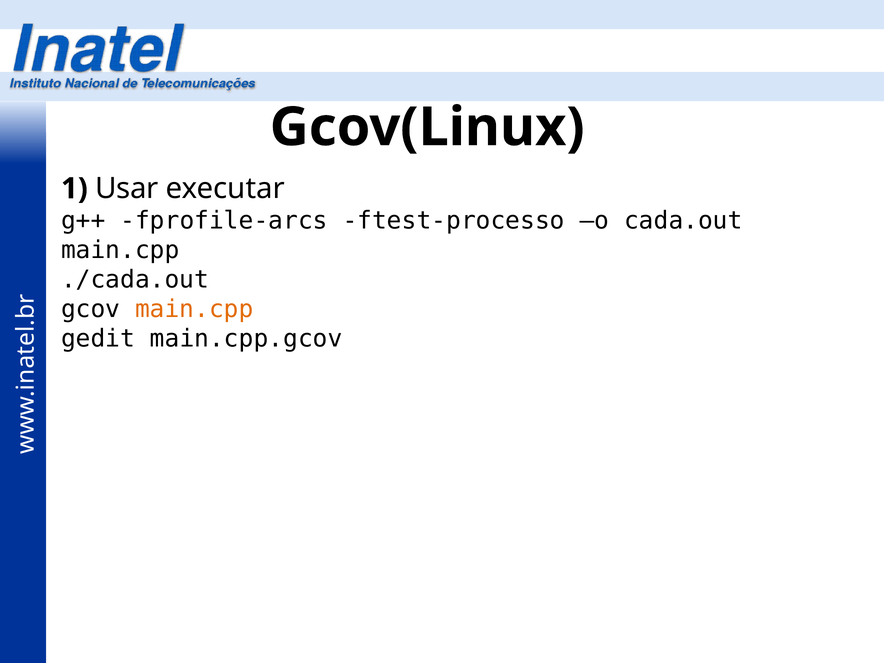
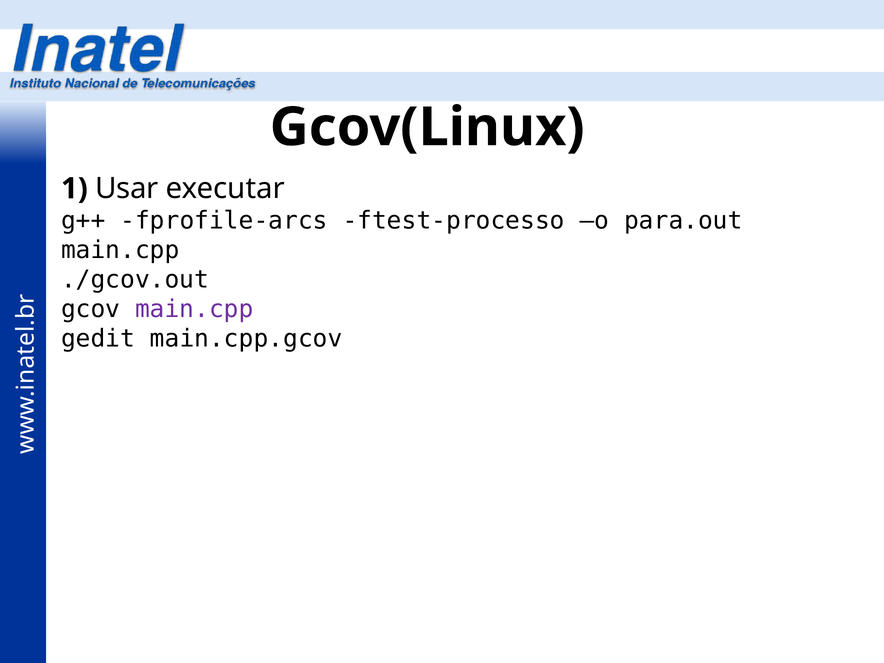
cada.out: cada.out -> para.out
./cada.out: ./cada.out -> ./gcov.out
main.cpp at (194, 309) colour: orange -> purple
